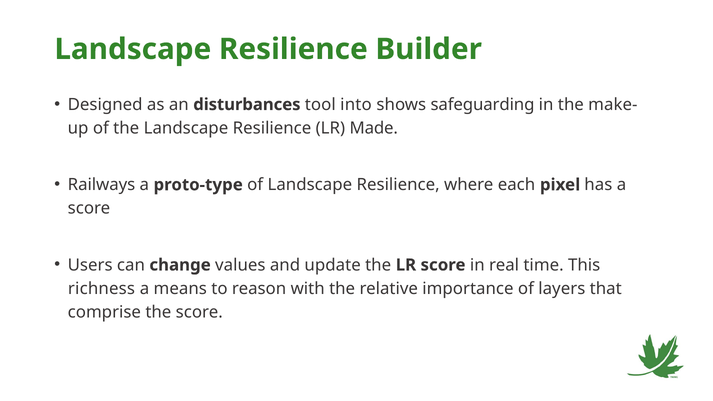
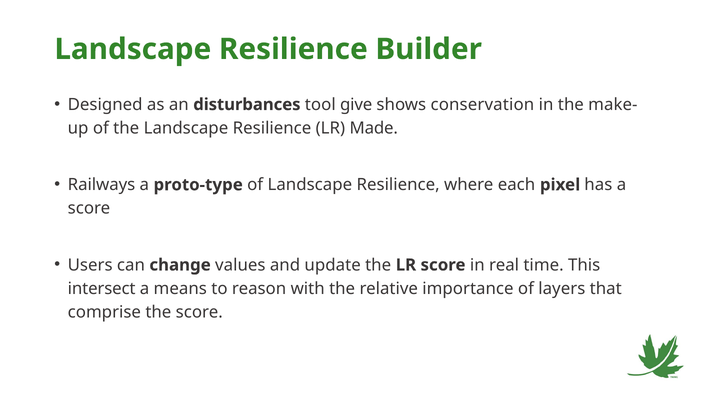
into: into -> give
safeguarding: safeguarding -> conservation
richness: richness -> intersect
